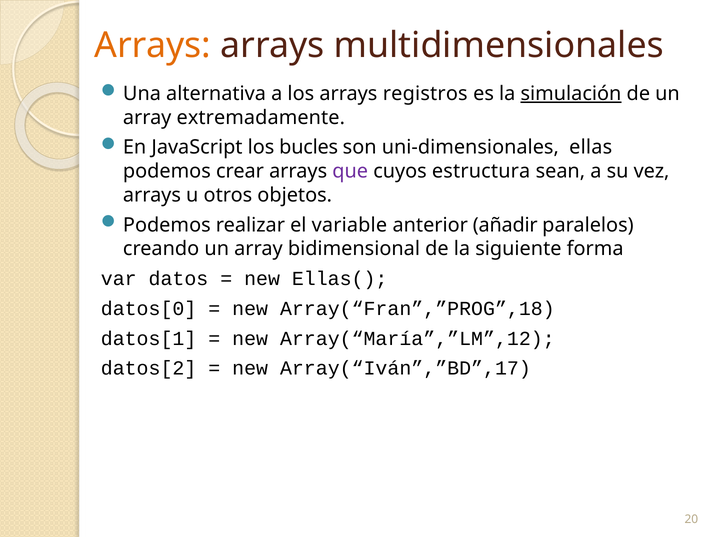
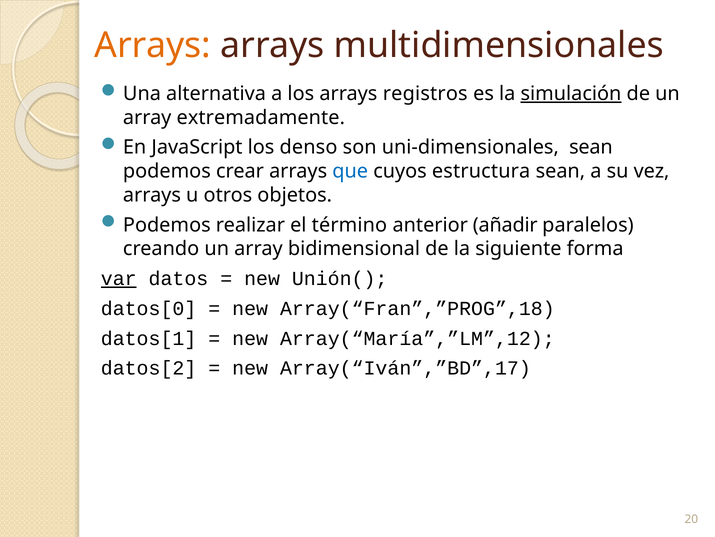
bucles: bucles -> denso
uni-dimensionales ellas: ellas -> sean
que colour: purple -> blue
variable: variable -> término
var underline: none -> present
Ellas(: Ellas( -> Unión(
